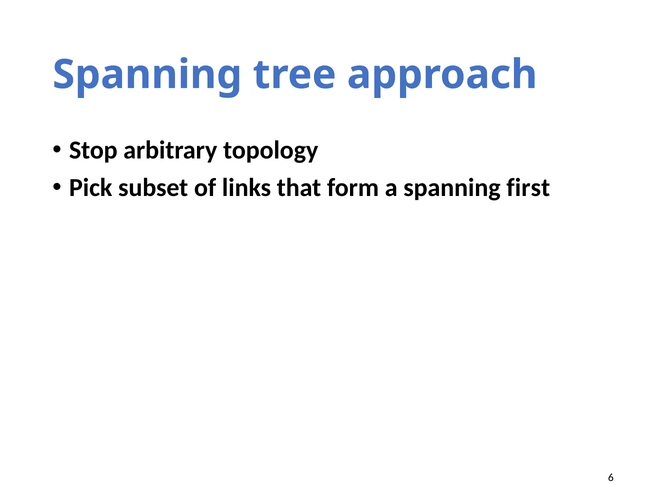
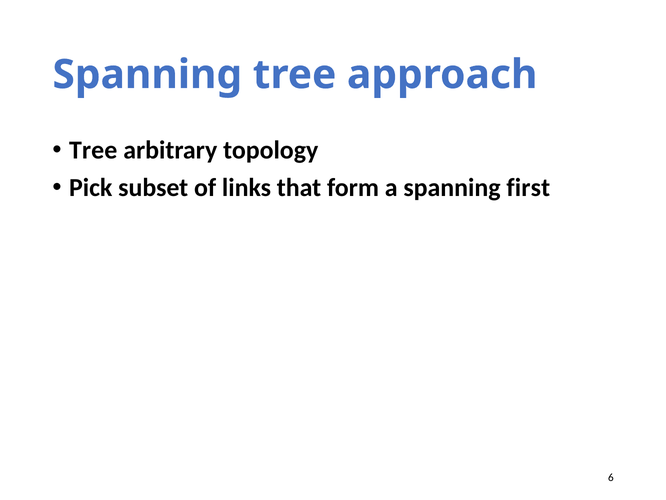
Stop at (93, 150): Stop -> Tree
